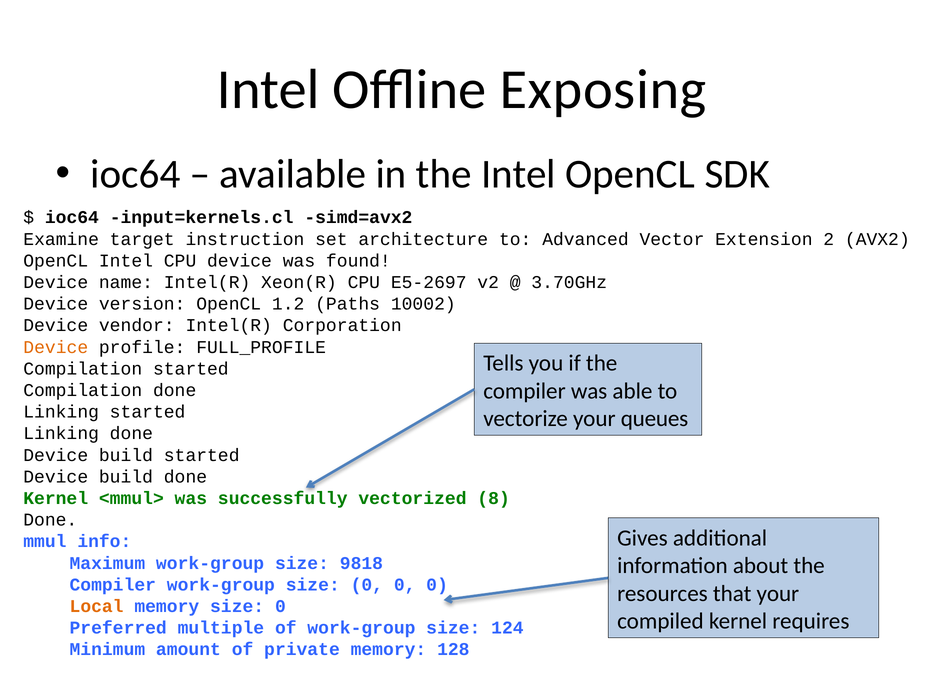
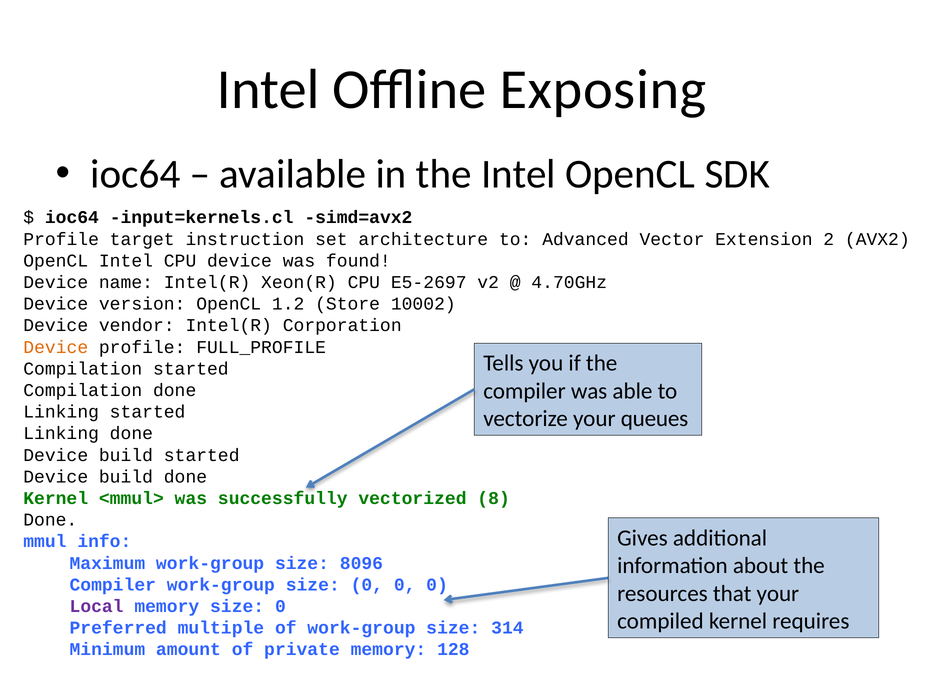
Examine at (61, 239): Examine -> Profile
3.70GHz: 3.70GHz -> 4.70GHz
Paths: Paths -> Store
9818: 9818 -> 8096
Local colour: orange -> purple
124: 124 -> 314
